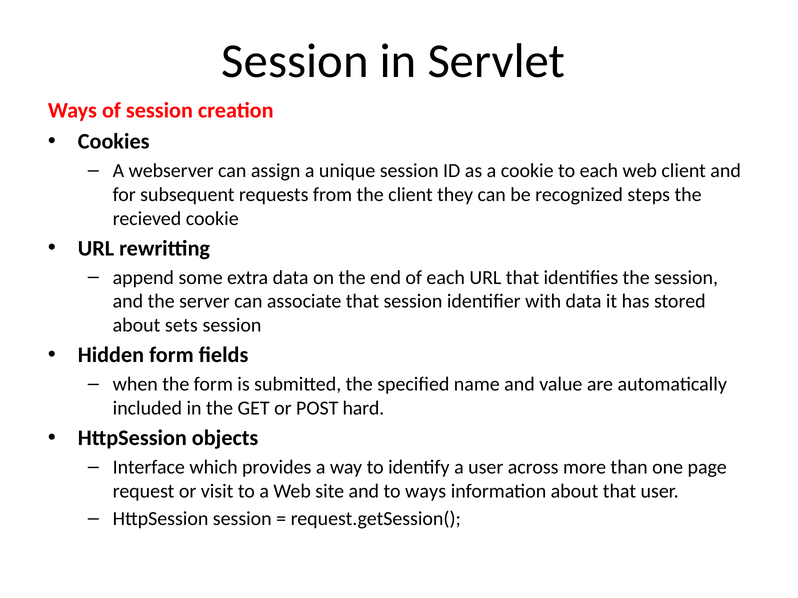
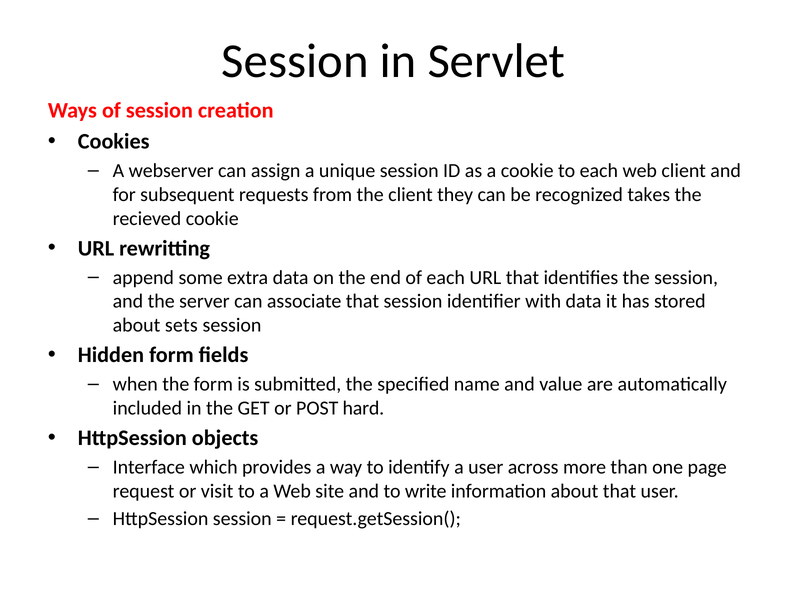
steps: steps -> takes
to ways: ways -> write
